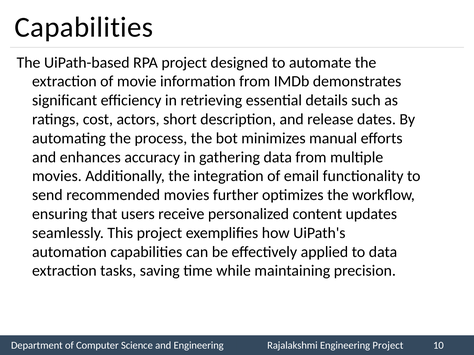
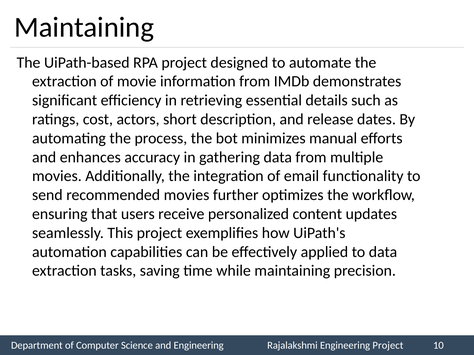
Capabilities at (84, 27): Capabilities -> Maintaining
